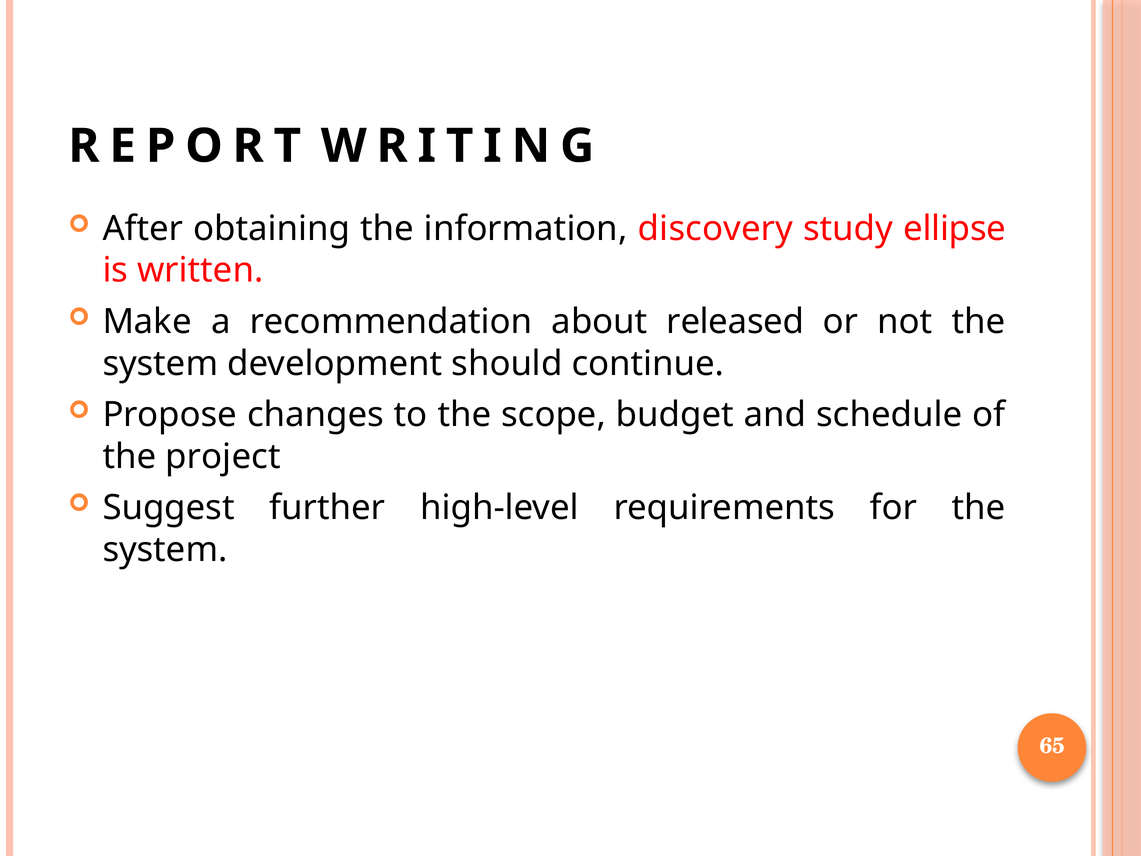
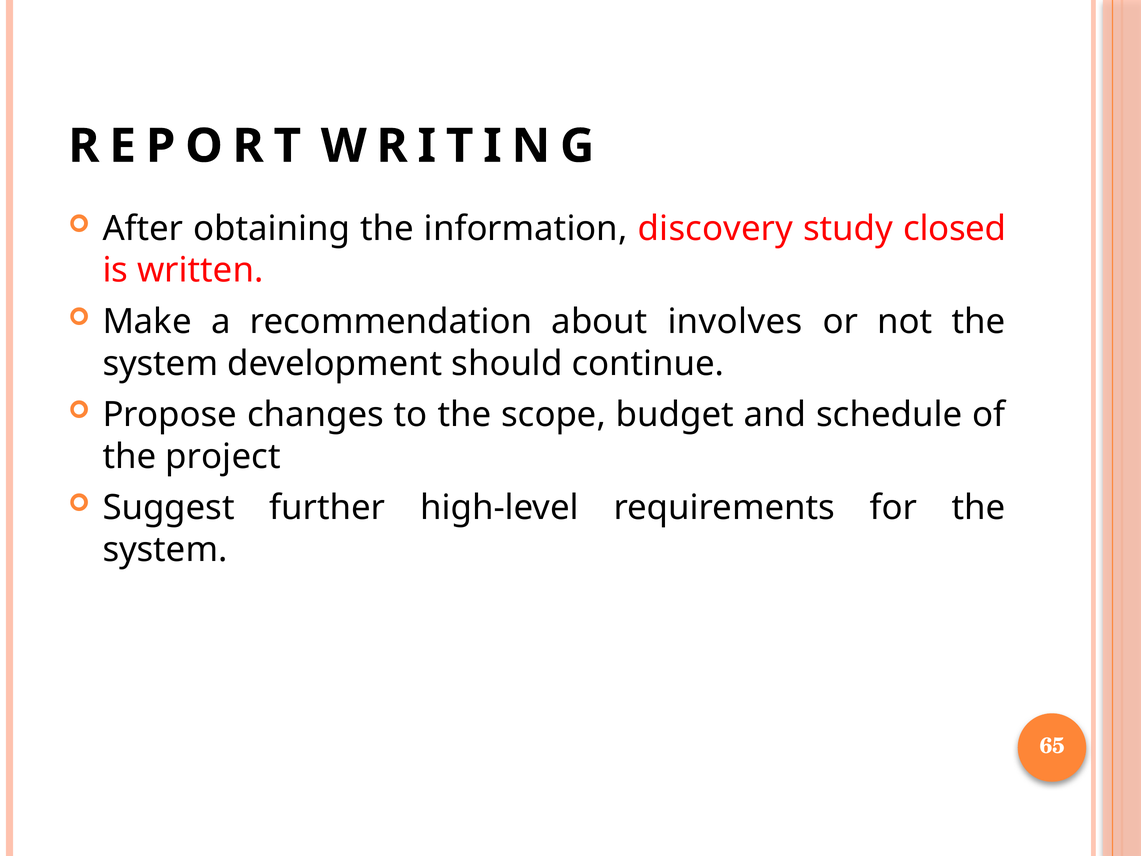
ellipse: ellipse -> closed
released: released -> involves
